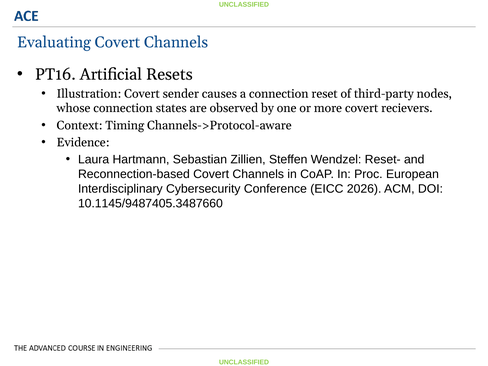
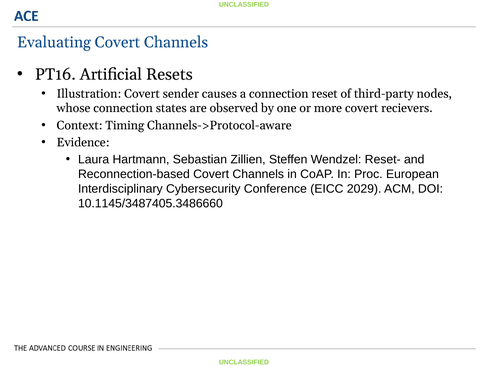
2026: 2026 -> 2029
10.1145/9487405.3487660: 10.1145/9487405.3487660 -> 10.1145/3487405.3486660
